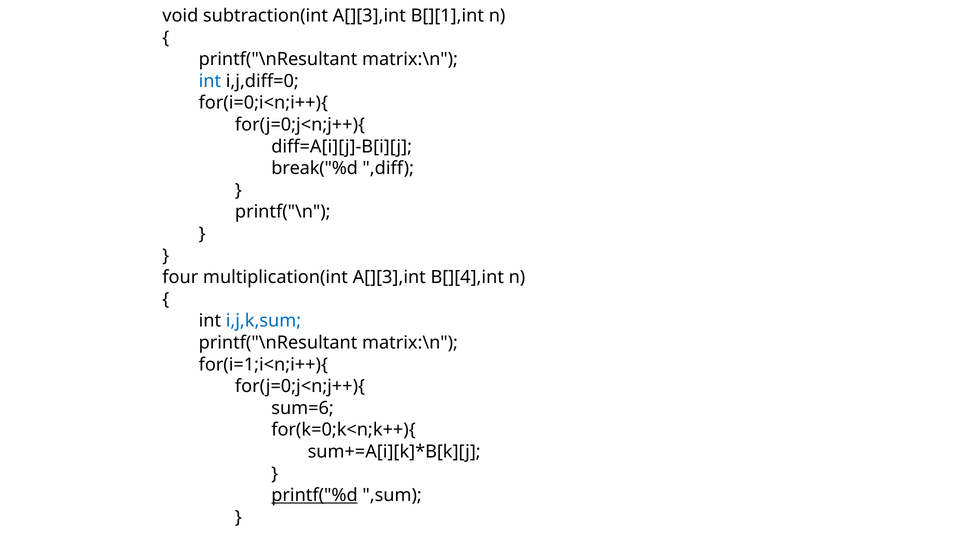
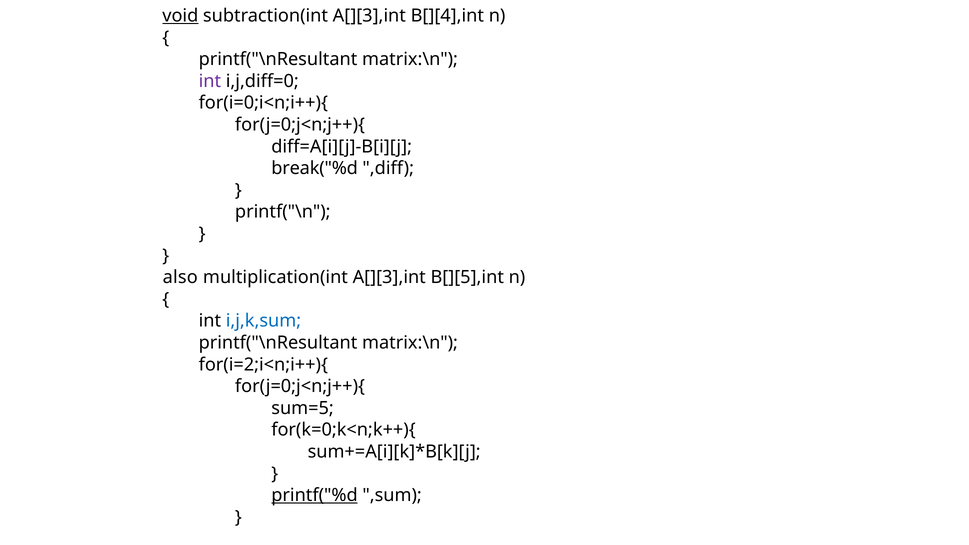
void underline: none -> present
B[][1],int: B[][1],int -> B[][4],int
int at (210, 81) colour: blue -> purple
four: four -> also
B[][4],int: B[][4],int -> B[][5],int
for(i=1;i<n;i++){: for(i=1;i<n;i++){ -> for(i=2;i<n;i++){
sum=6: sum=6 -> sum=5
